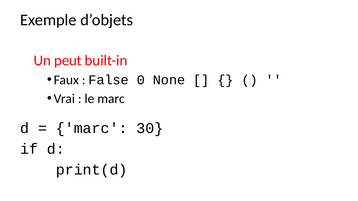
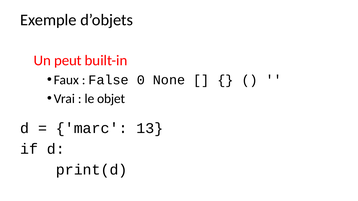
le marc: marc -> objet
30: 30 -> 13
